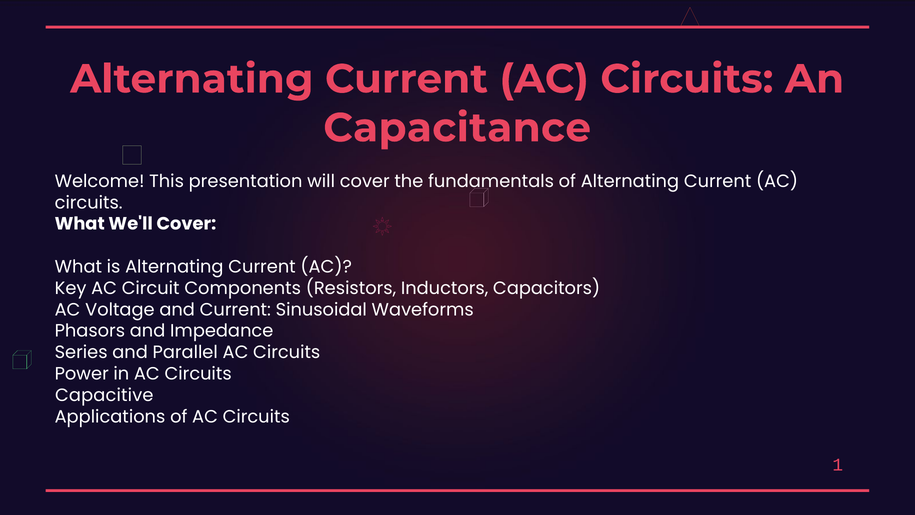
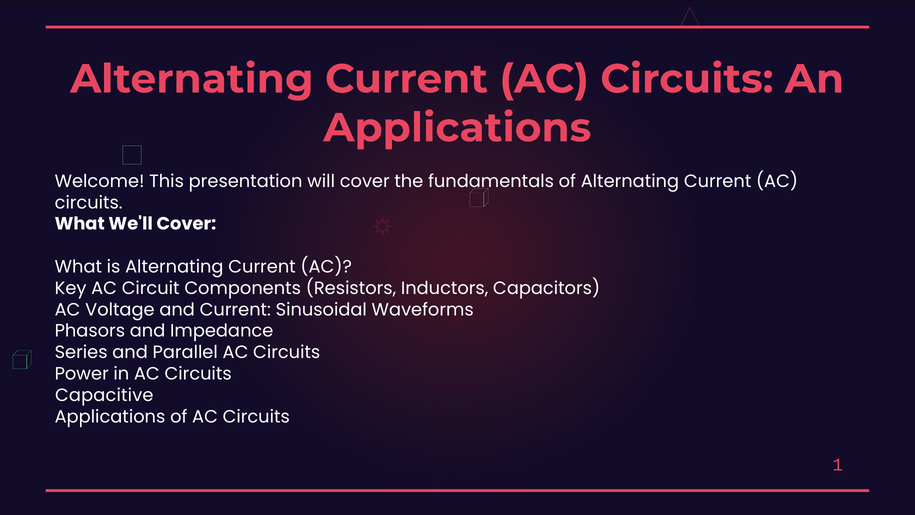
Capacitance at (457, 128): Capacitance -> Applications
